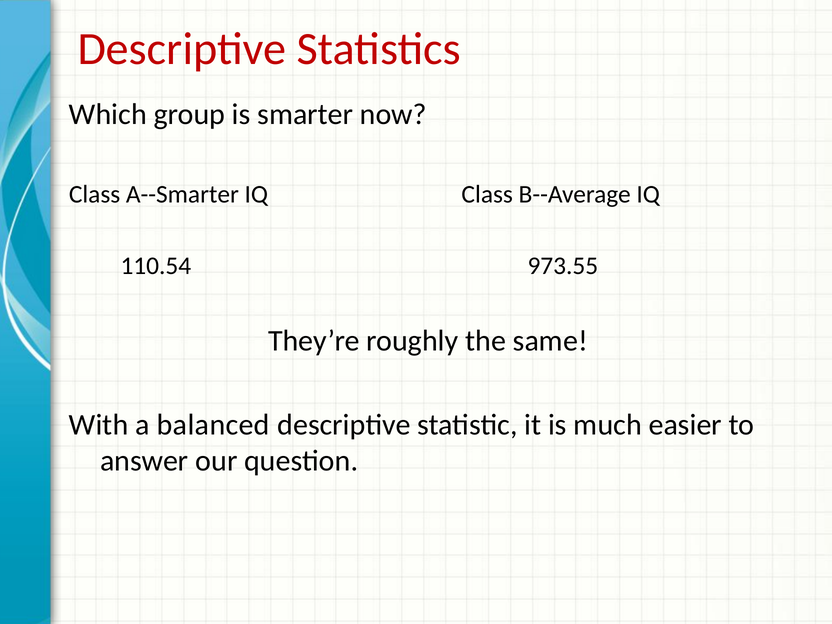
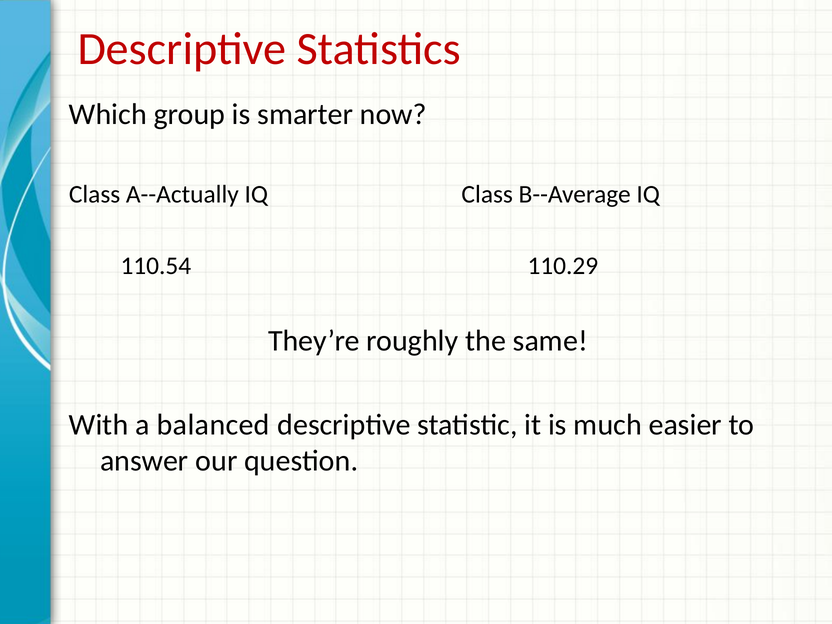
A--Smarter: A--Smarter -> A--Actually
973.55: 973.55 -> 110.29
